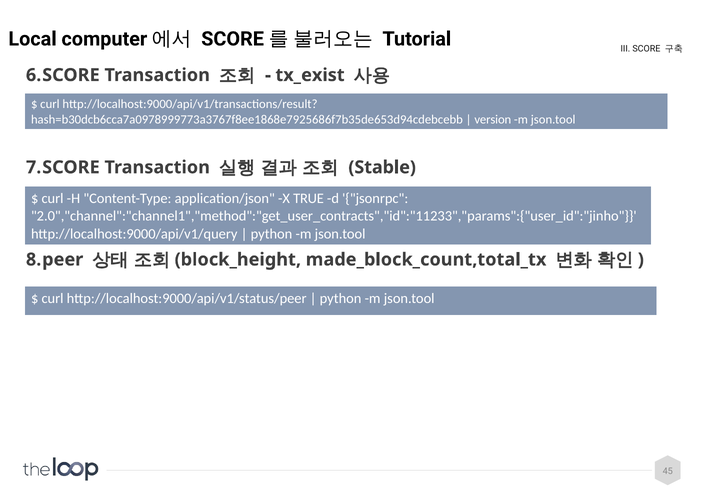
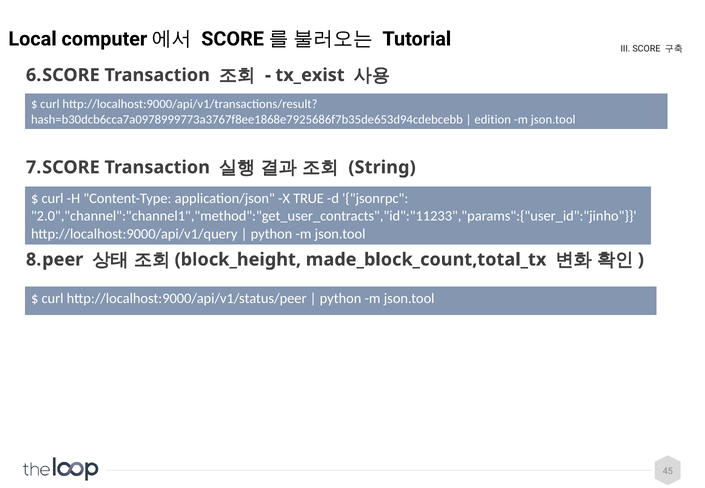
version: version -> edition
Stable: Stable -> String
